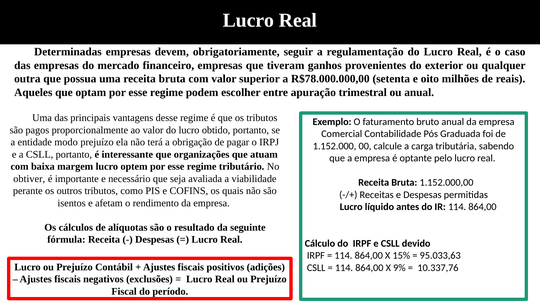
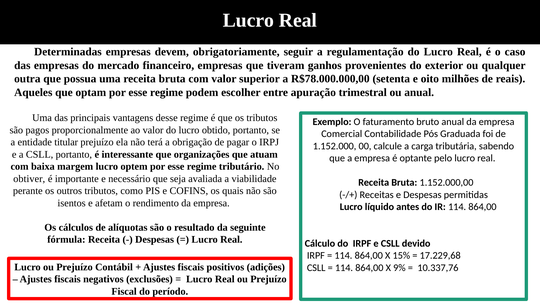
modo: modo -> titular
95.033,63: 95.033,63 -> 17.229,68
